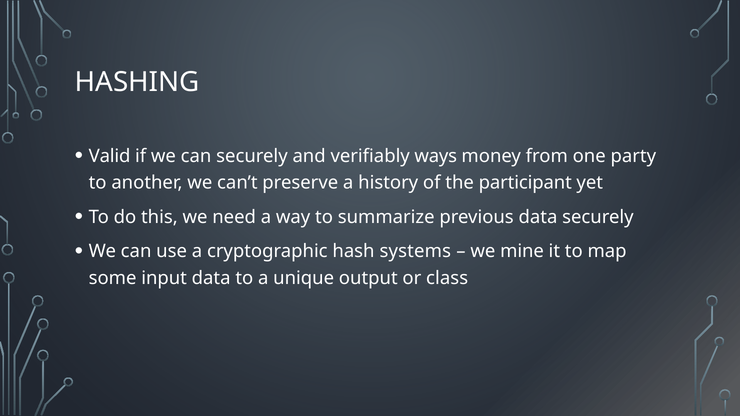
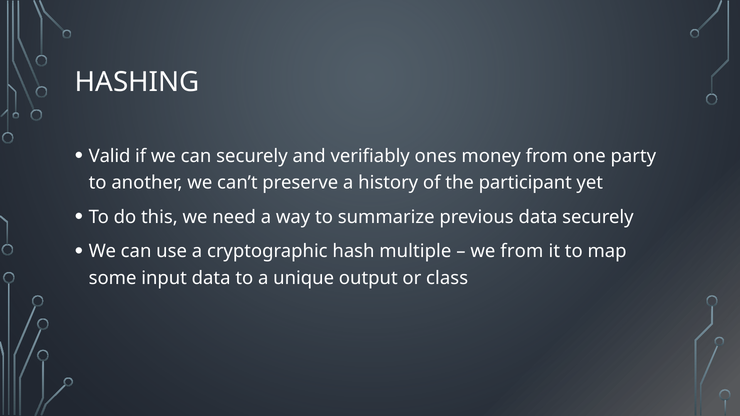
ways: ways -> ones
systems: systems -> multiple
we mine: mine -> from
